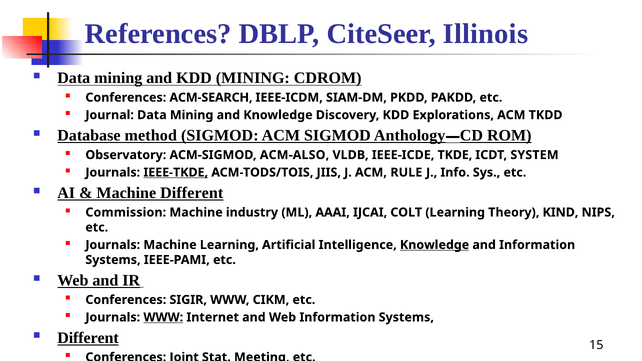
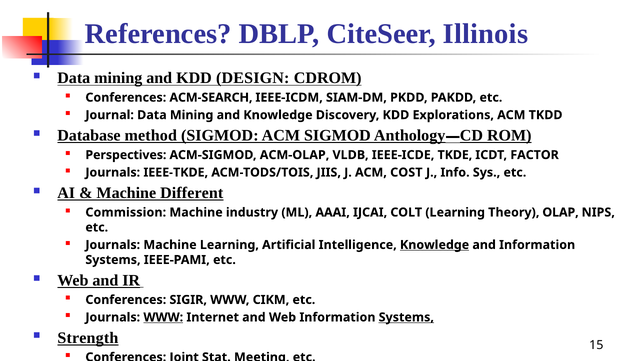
KDD MINING: MINING -> DESIGN
Observatory: Observatory -> Perspectives
ACM-ALSO: ACM-ALSO -> ACM-OLAP
SYSTEM: SYSTEM -> FACTOR
IEEE-TKDE underline: present -> none
RULE: RULE -> COST
KIND: KIND -> OLAP
Systems at (406, 317) underline: none -> present
Different at (88, 338): Different -> Strength
